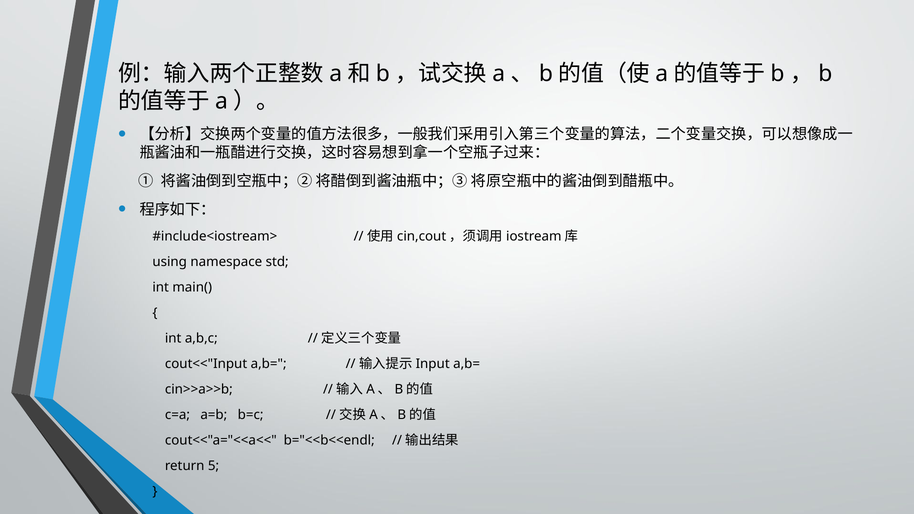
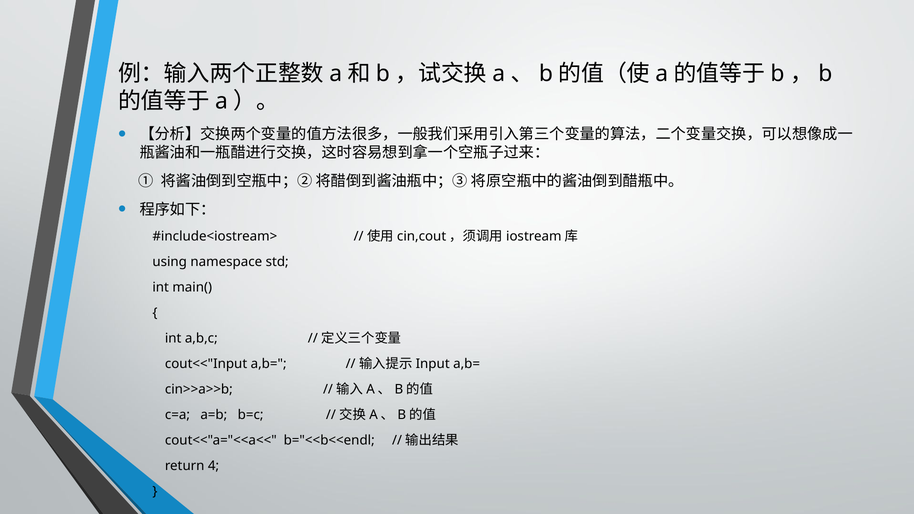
5: 5 -> 4
